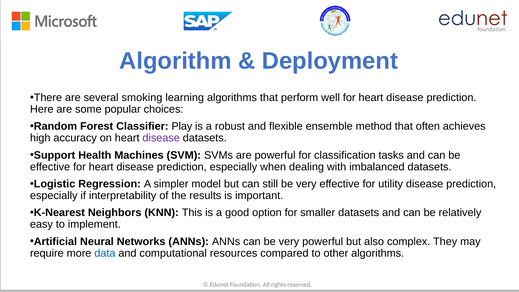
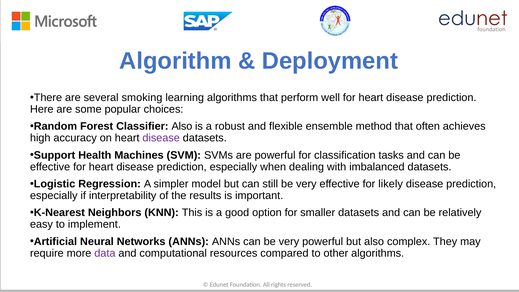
Classifier Play: Play -> Also
utility: utility -> likely
data colour: blue -> purple
